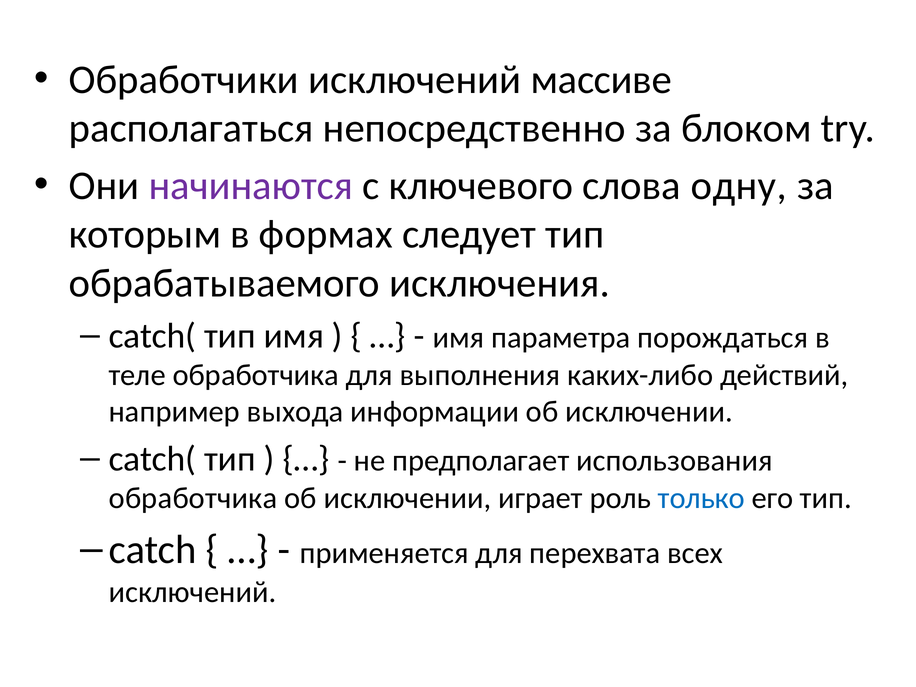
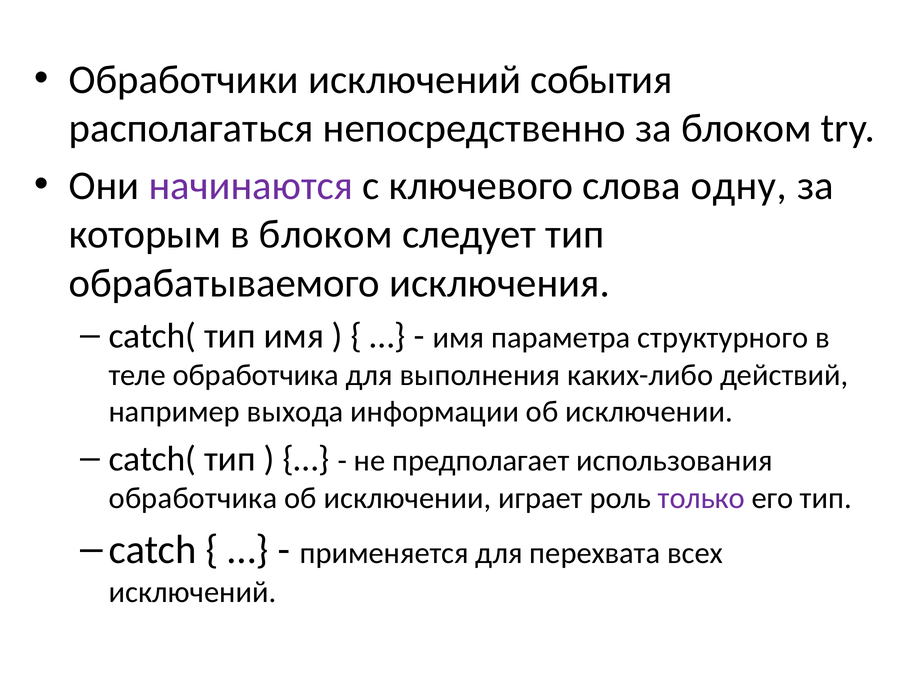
массиве: массиве -> события
в формах: формах -> блоком
порождаться: порождаться -> структурного
только colour: blue -> purple
